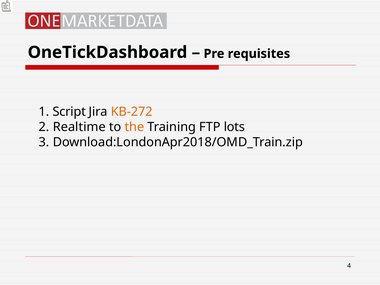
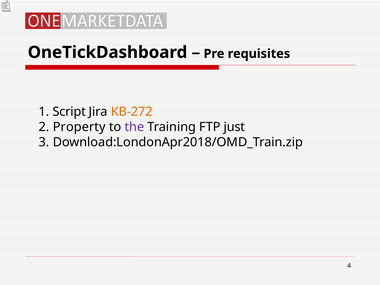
Realtime: Realtime -> Property
the colour: orange -> purple
lots: lots -> just
